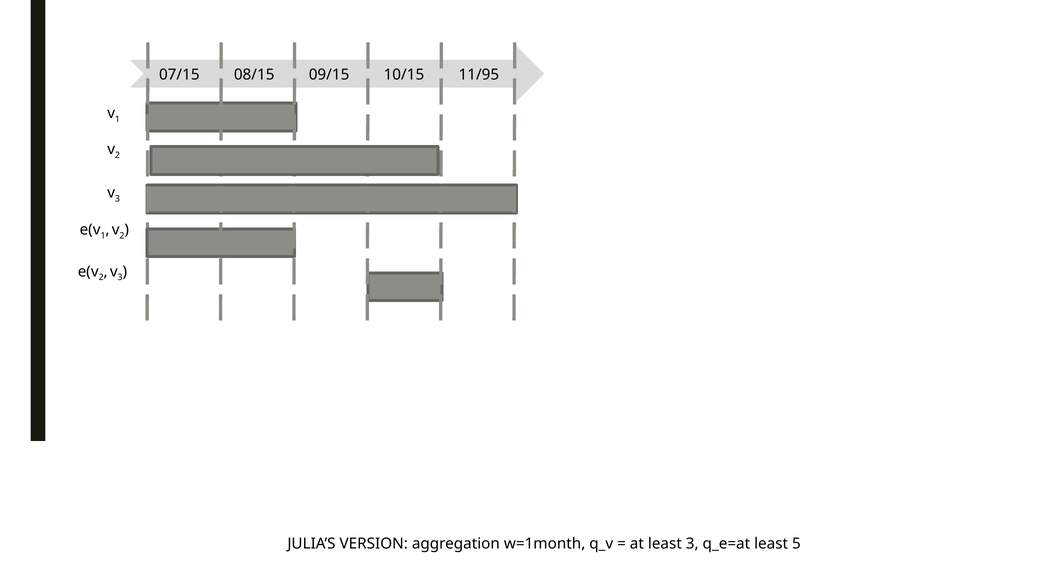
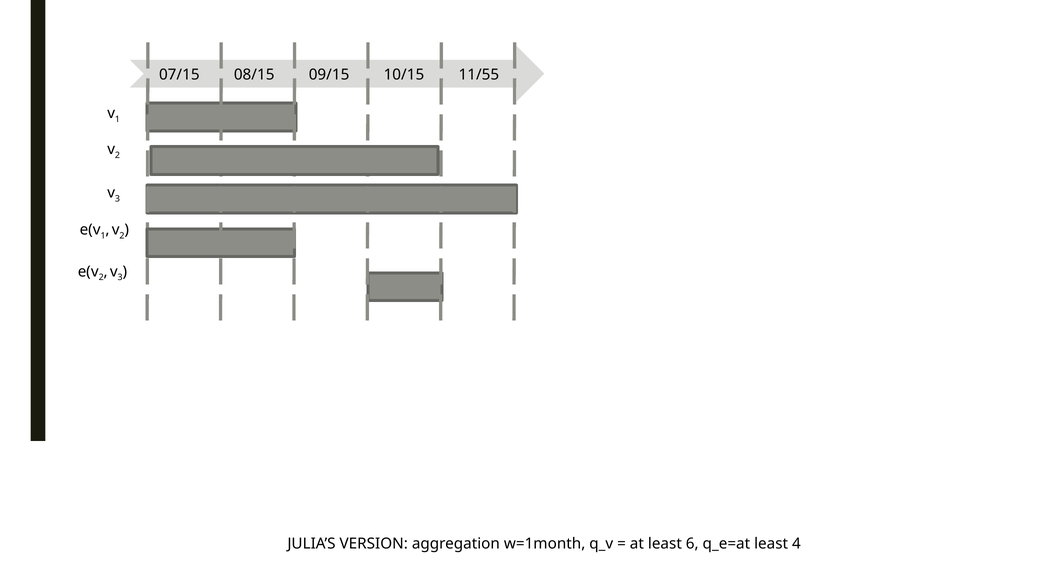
11/95: 11/95 -> 11/55
least 3: 3 -> 6
5: 5 -> 4
